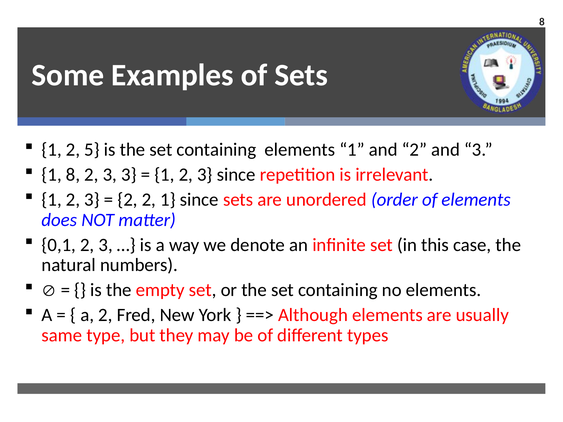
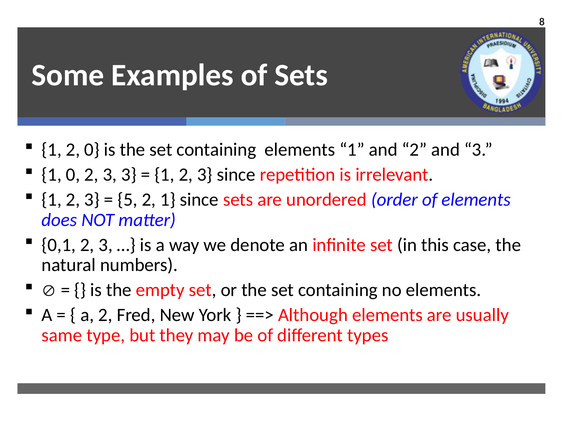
2 5: 5 -> 0
1 8: 8 -> 0
2 at (128, 200): 2 -> 5
